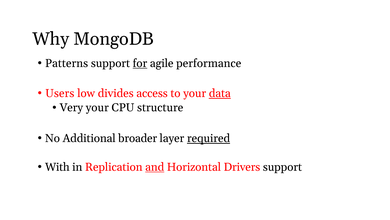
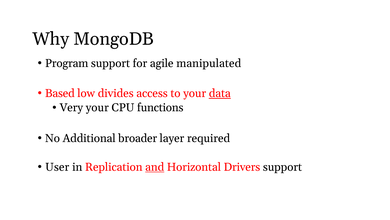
Patterns: Patterns -> Program
for underline: present -> none
performance: performance -> manipulated
Users: Users -> Based
structure: structure -> functions
required underline: present -> none
With: With -> User
